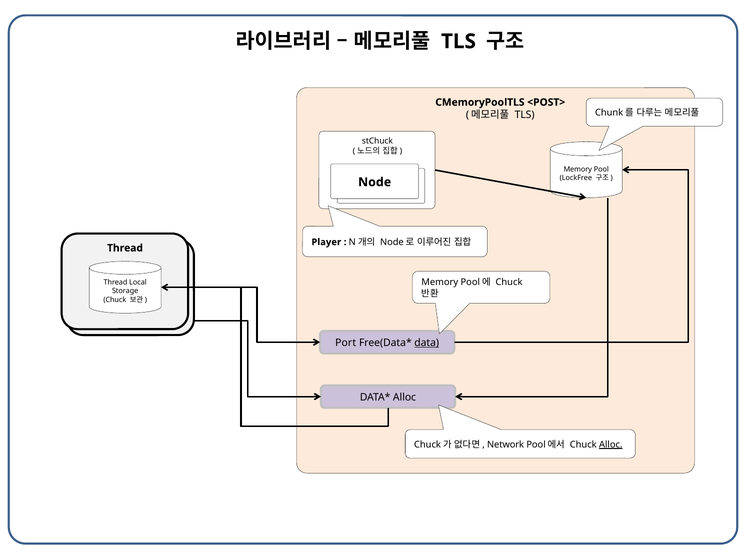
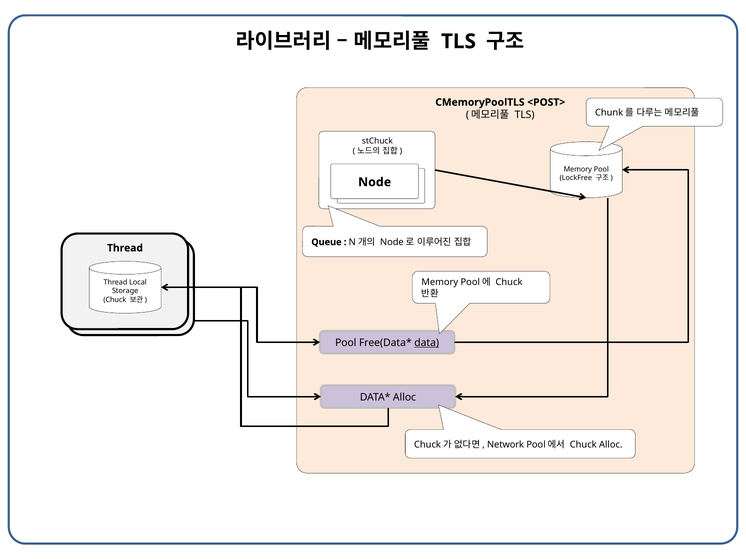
Player: Player -> Queue
Port at (346, 343): Port -> Pool
Alloc at (611, 445) underline: present -> none
